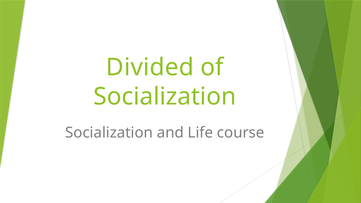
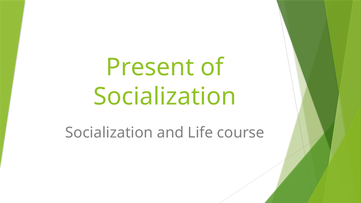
Divided: Divided -> Present
